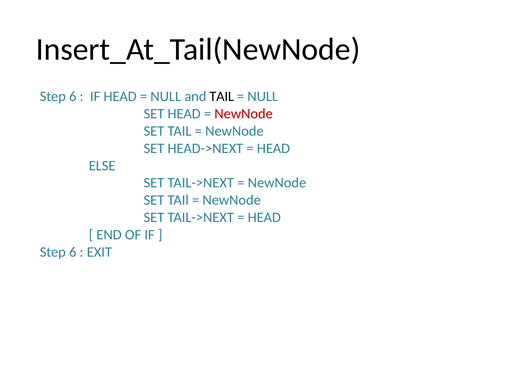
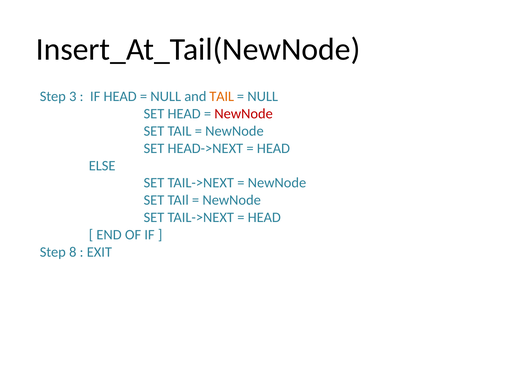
6 at (73, 96): 6 -> 3
TAIL at (222, 96) colour: black -> orange
6 at (73, 252): 6 -> 8
